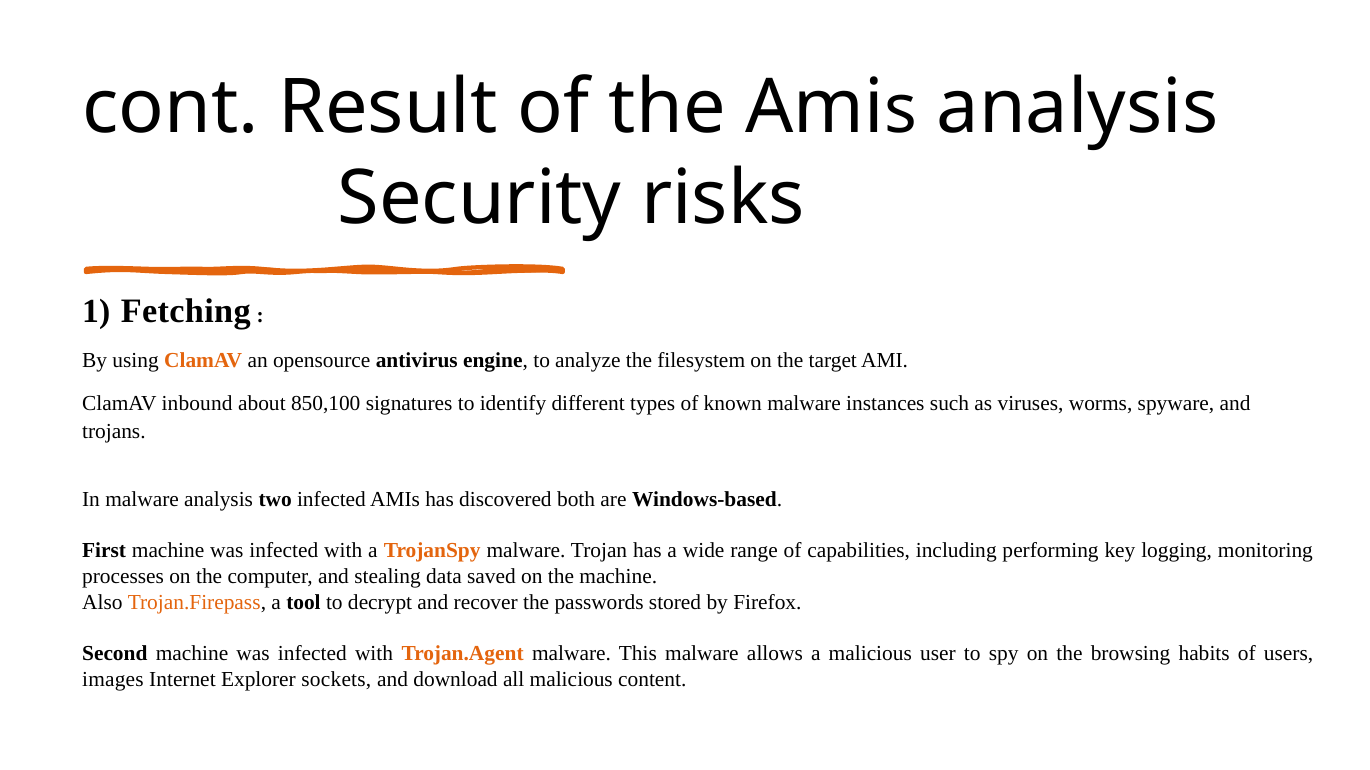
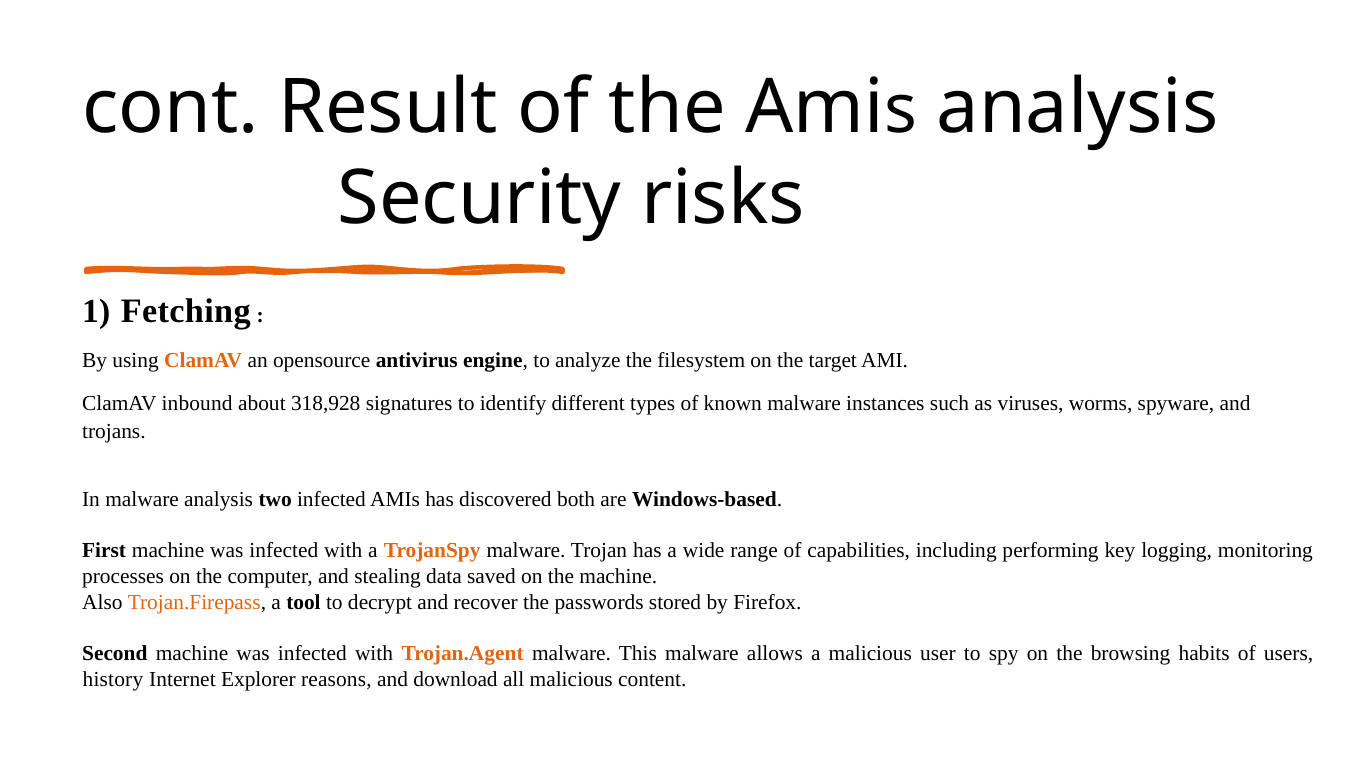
850,100: 850,100 -> 318,928
images: images -> history
sockets: sockets -> reasons
